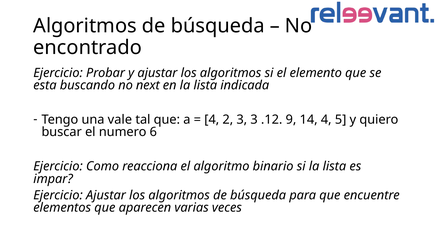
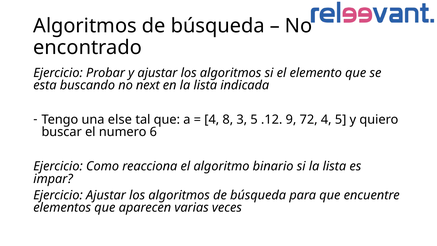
vale: vale -> else
2: 2 -> 8
3 3: 3 -> 5
14: 14 -> 72
